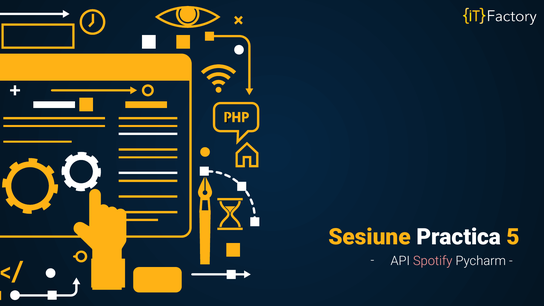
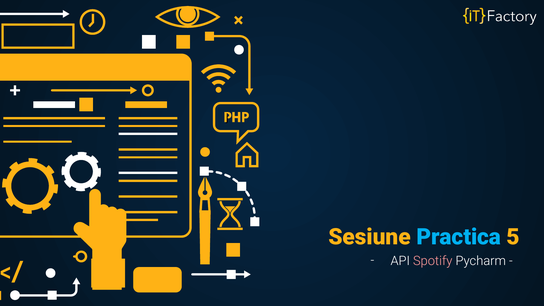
Practica colour: white -> light blue
